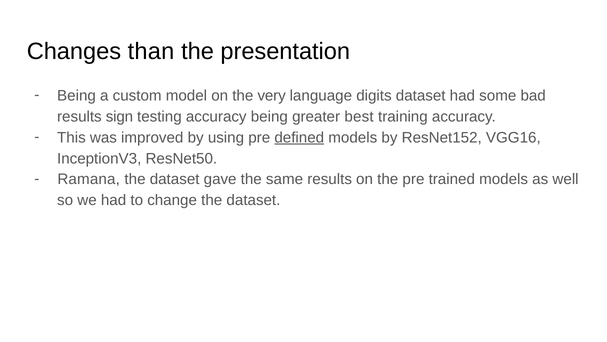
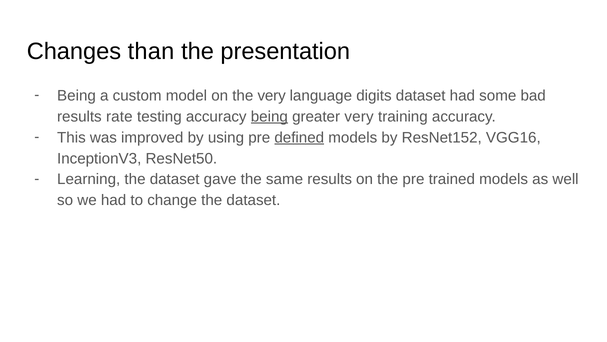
sign: sign -> rate
being at (269, 116) underline: none -> present
greater best: best -> very
Ramana: Ramana -> Learning
